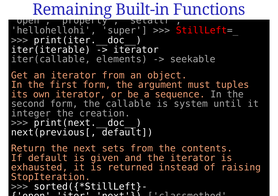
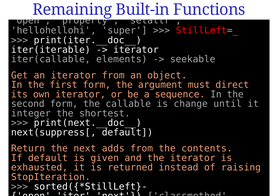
tuples: tuples -> direct
system: system -> change
creation: creation -> shortest
next(previous[: next(previous[ -> next(suppress[
sets: sets -> adds
